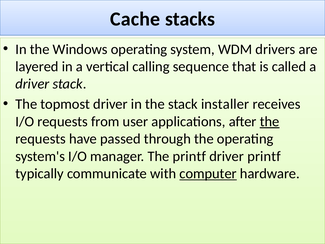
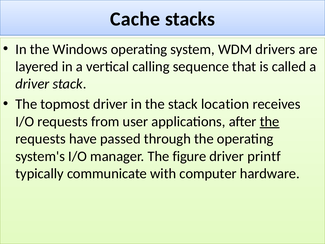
installer: installer -> location
The printf: printf -> figure
computer underline: present -> none
